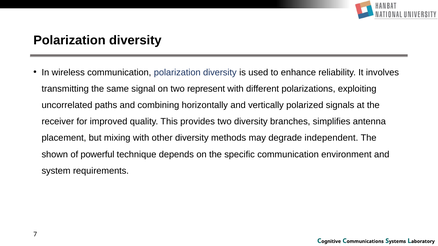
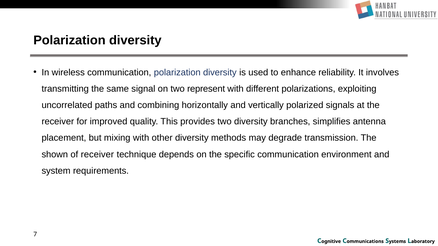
independent: independent -> transmission
of powerful: powerful -> receiver
